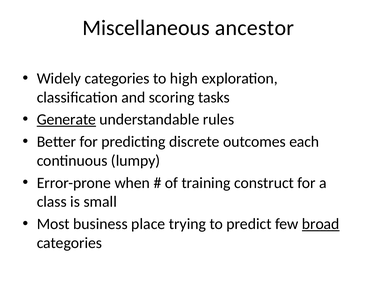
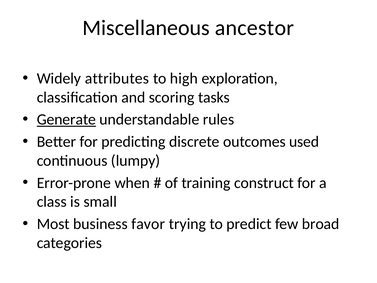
Widely categories: categories -> attributes
each: each -> used
place: place -> favor
broad underline: present -> none
